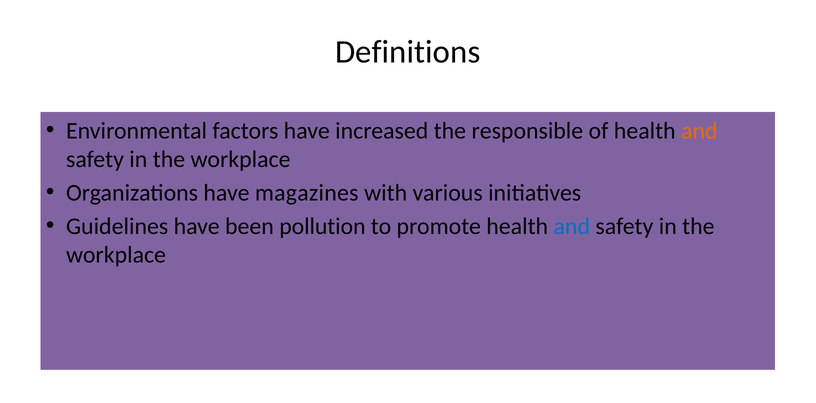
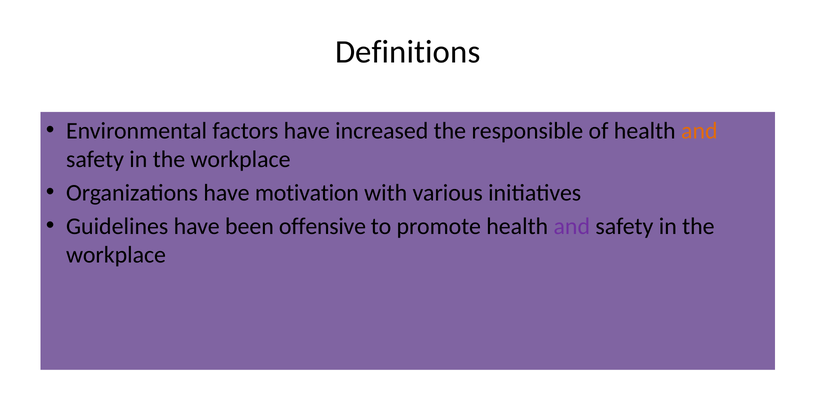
magazines: magazines -> motivation
pollution: pollution -> offensive
and at (572, 226) colour: blue -> purple
